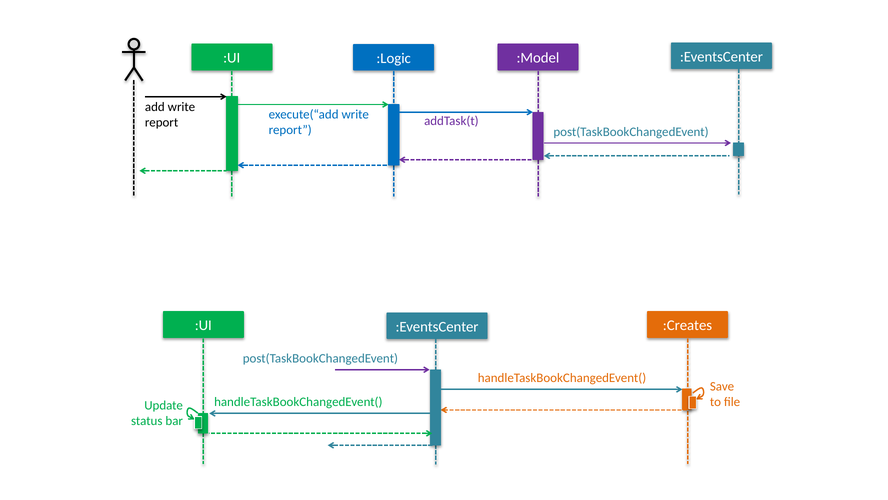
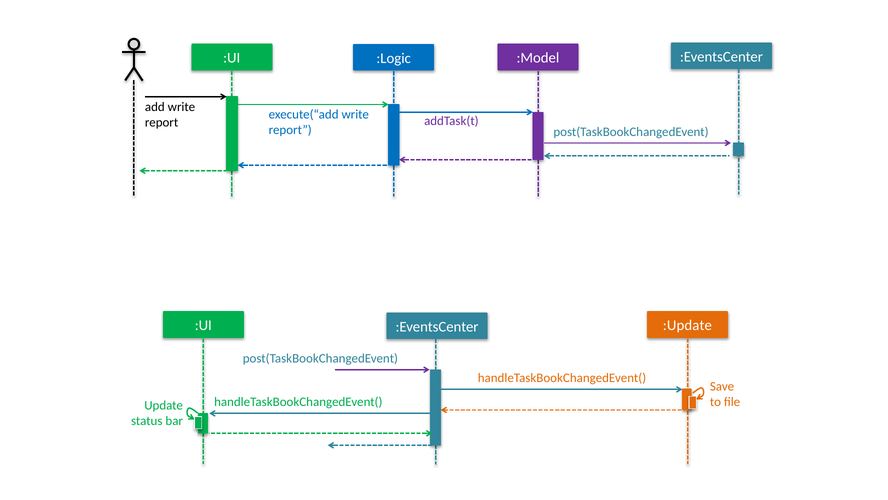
:Creates: :Creates -> :Update
